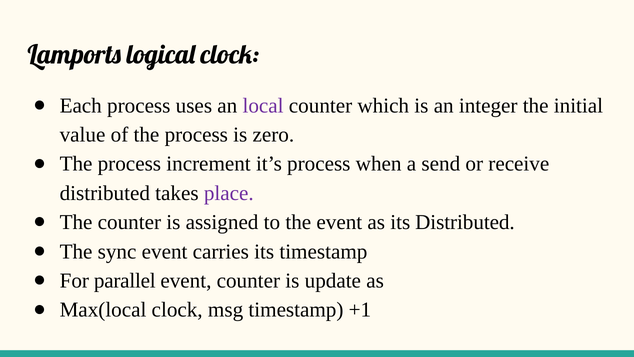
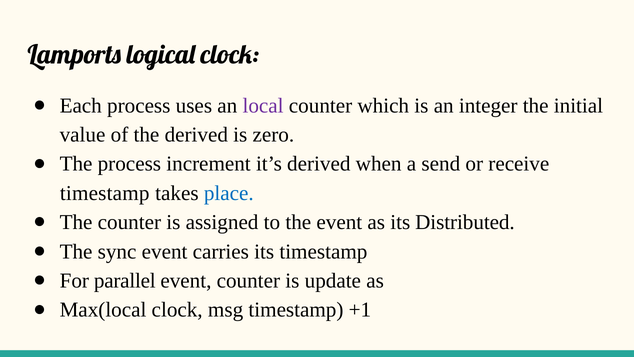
of the process: process -> derived
it’s process: process -> derived
distributed at (105, 193): distributed -> timestamp
place colour: purple -> blue
